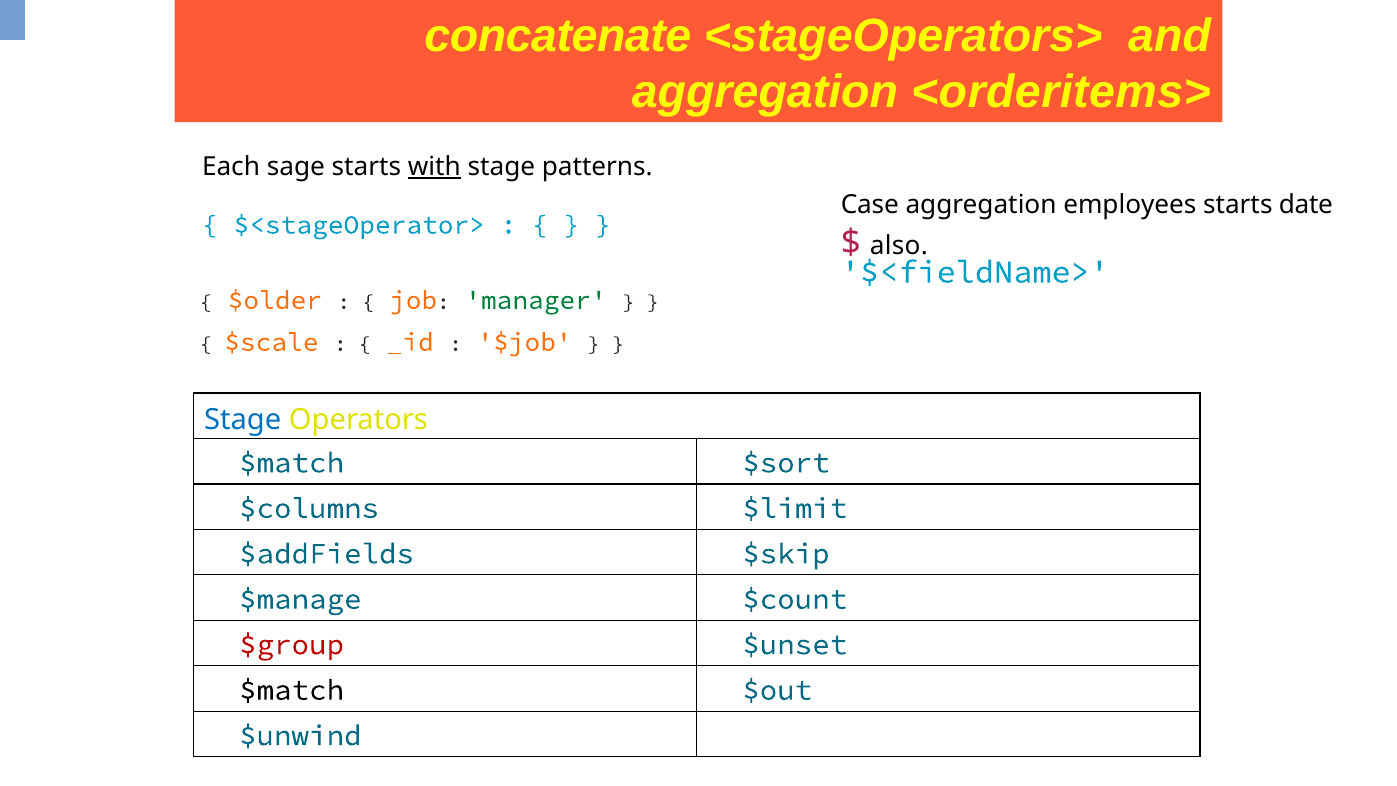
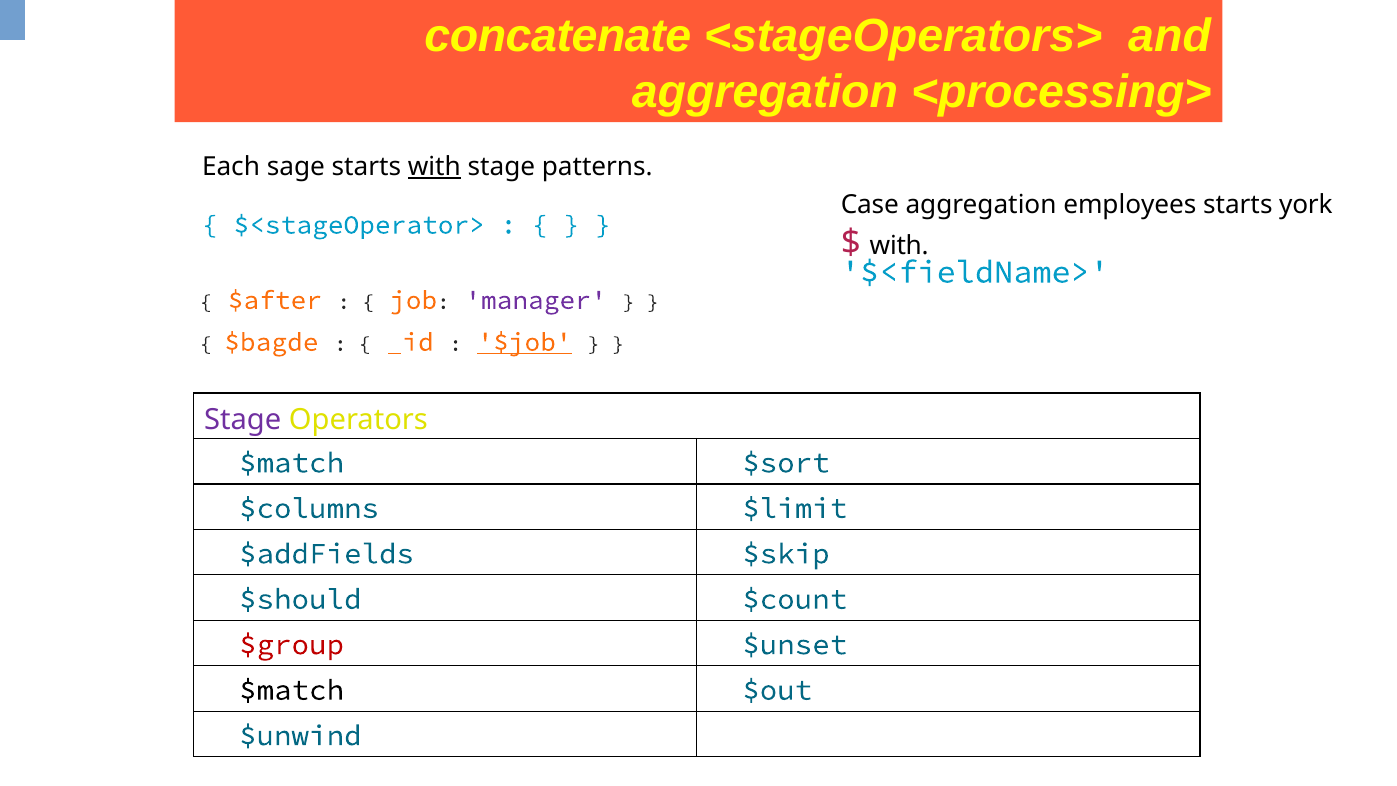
<orderitems>: <orderitems> -> <processing>
date: date -> york
also at (899, 245): also -> with
$older: $older -> $after
manager colour: green -> purple
$scale: $scale -> $bagde
$job underline: none -> present
Stage at (243, 420) colour: blue -> purple
$manage: $manage -> $should
